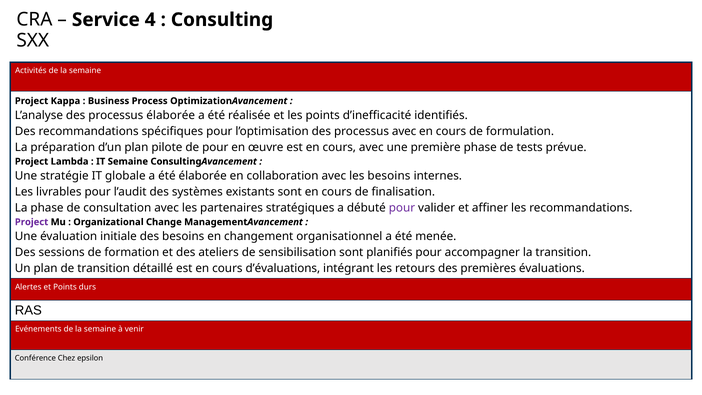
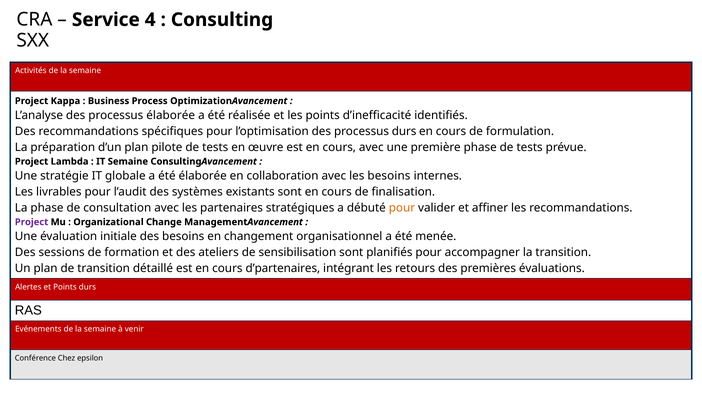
processus avec: avec -> durs
pilote de pour: pour -> tests
pour at (402, 208) colour: purple -> orange
d’évaluations: d’évaluations -> d’partenaires
